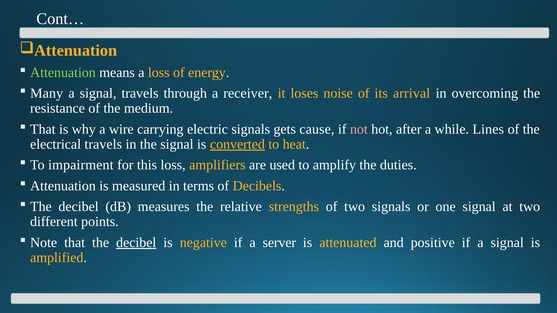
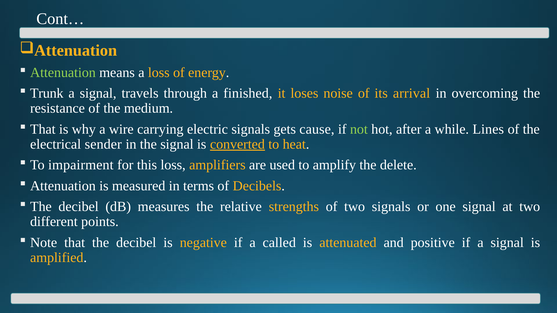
Many: Many -> Trunk
receiver: receiver -> finished
not colour: pink -> light green
electrical travels: travels -> sender
duties: duties -> delete
decibel at (136, 243) underline: present -> none
server: server -> called
